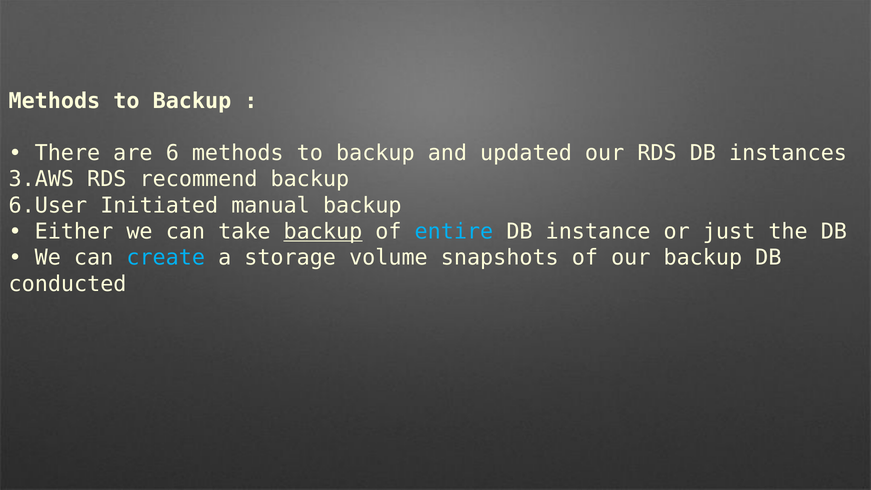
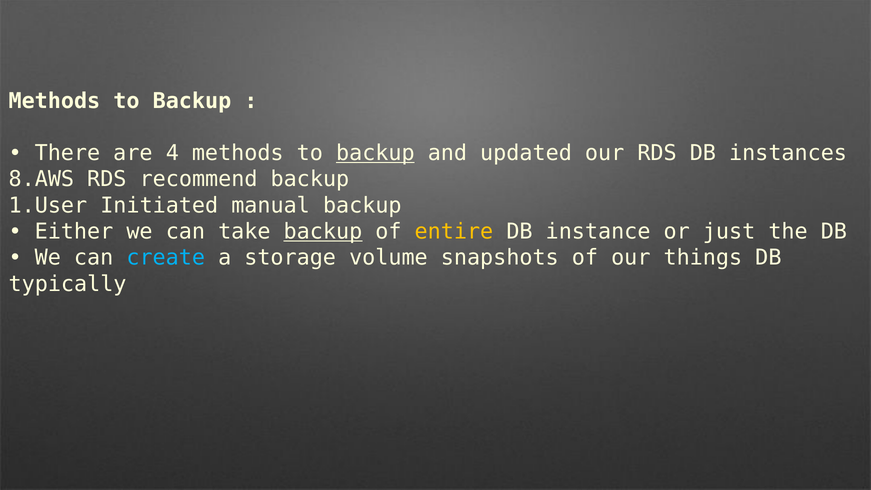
6: 6 -> 4
backup at (375, 153) underline: none -> present
3.AWS: 3.AWS -> 8.AWS
6.User: 6.User -> 1.User
entire colour: light blue -> yellow
our backup: backup -> things
conducted: conducted -> typically
